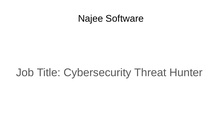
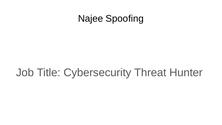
Software: Software -> Spoofing
